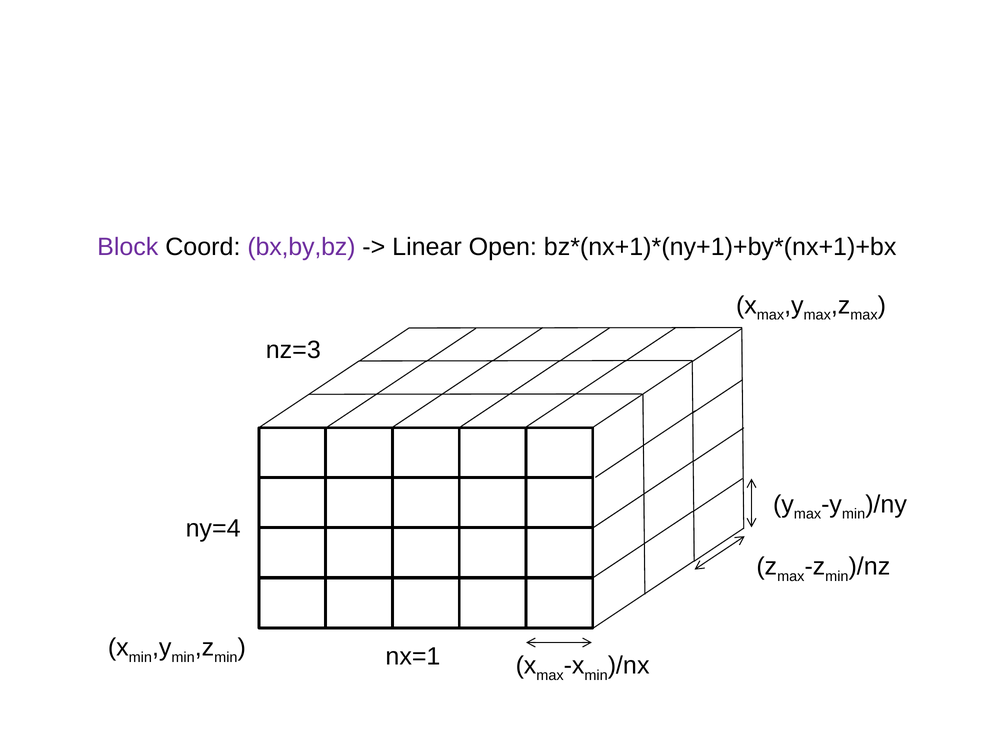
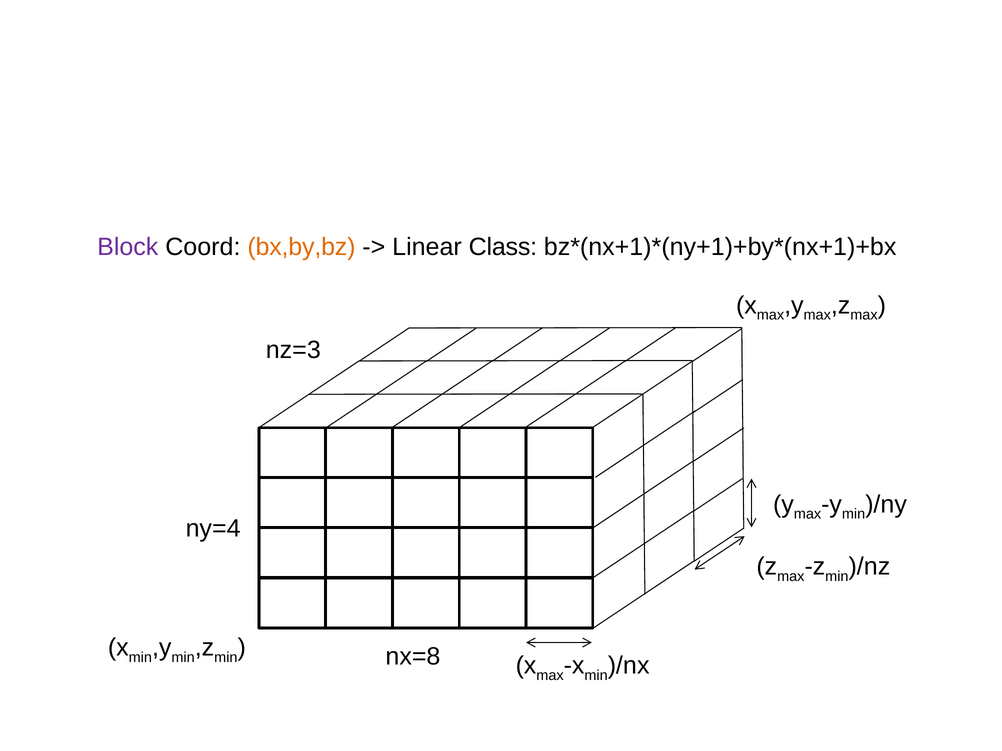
bx,by,bz colour: purple -> orange
Open: Open -> Class
nx=1: nx=1 -> nx=8
